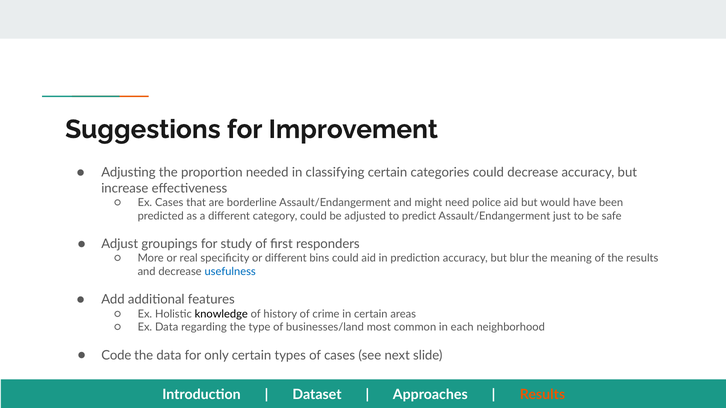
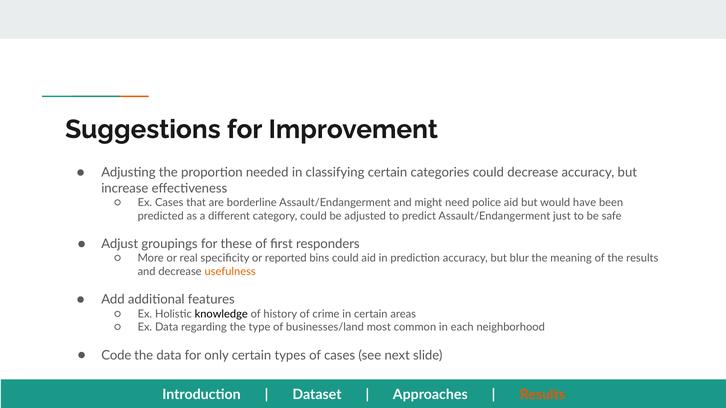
study: study -> these
or different: different -> reported
usefulness colour: blue -> orange
